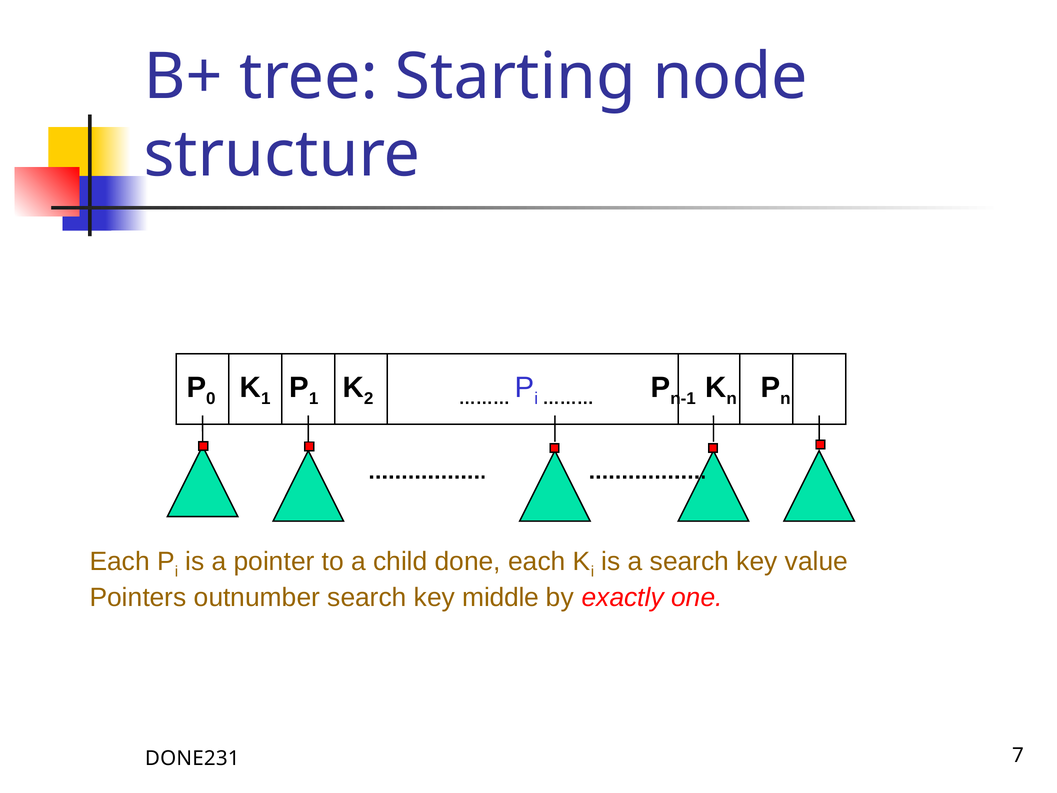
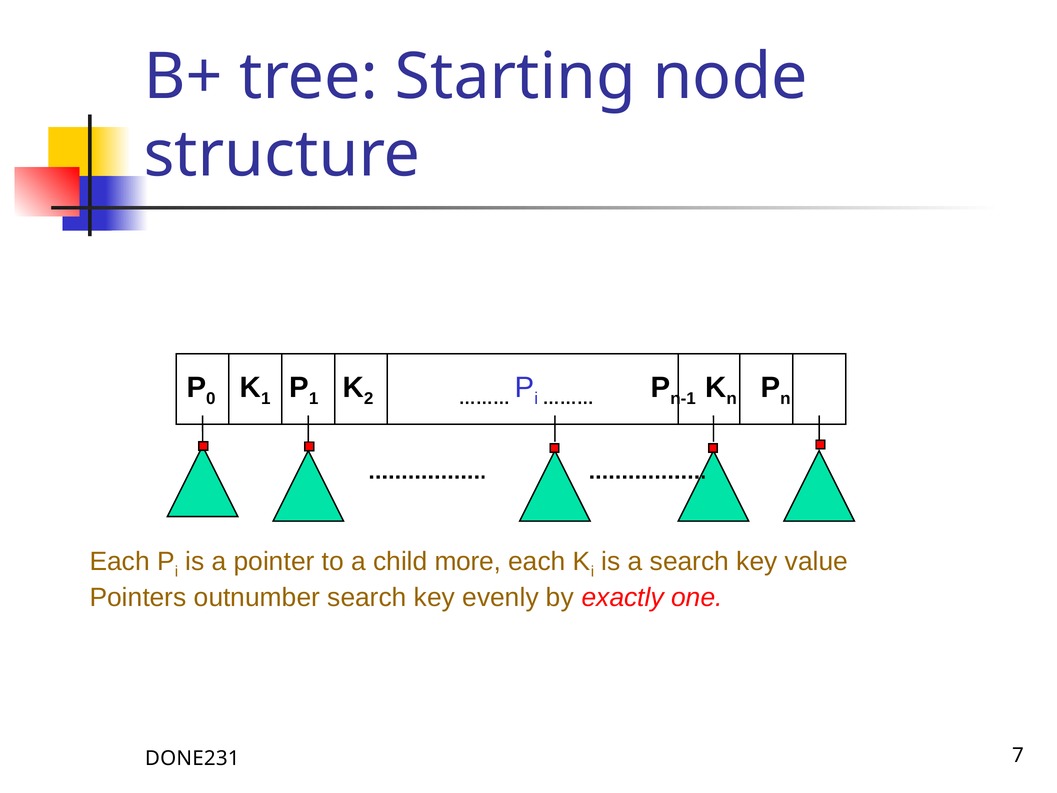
done: done -> more
middle: middle -> evenly
